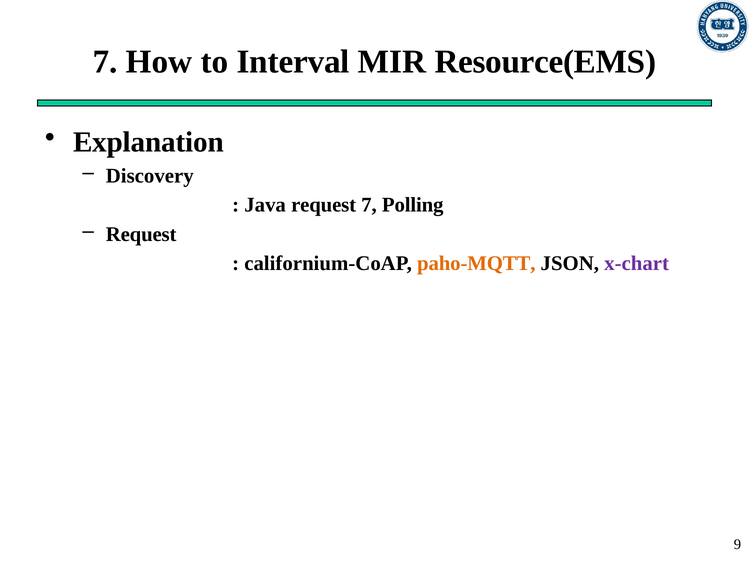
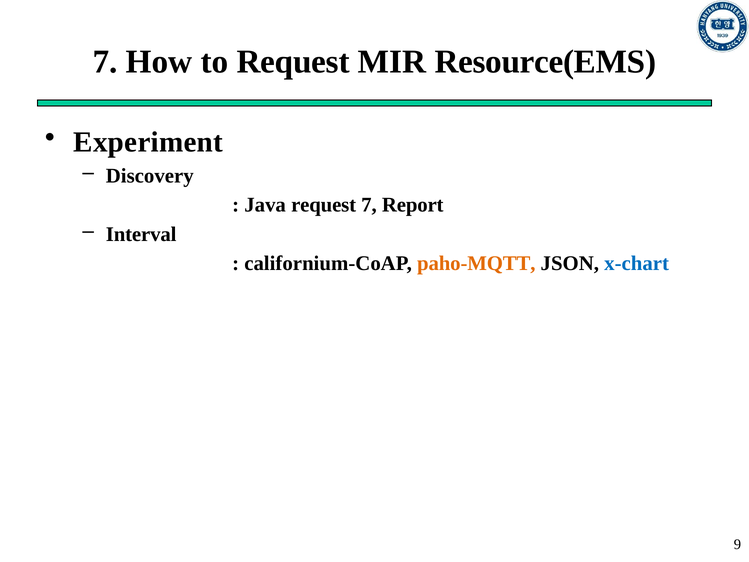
to Interval: Interval -> Request
Explanation: Explanation -> Experiment
Polling: Polling -> Report
Request at (141, 234): Request -> Interval
x-chart colour: purple -> blue
